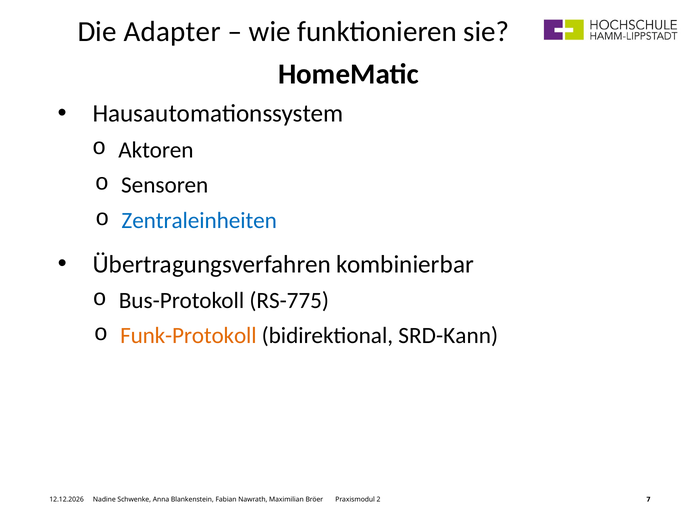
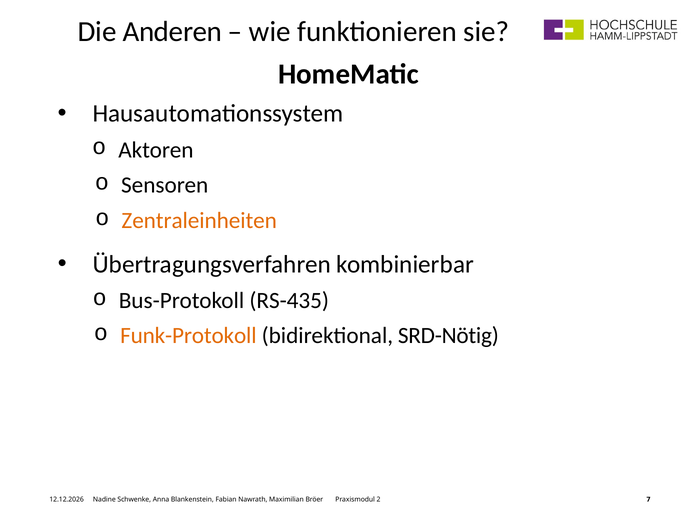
Adapter: Adapter -> Anderen
Zentraleinheiten colour: blue -> orange
RS-775: RS-775 -> RS-435
SRD-Kann: SRD-Kann -> SRD-Nötig
